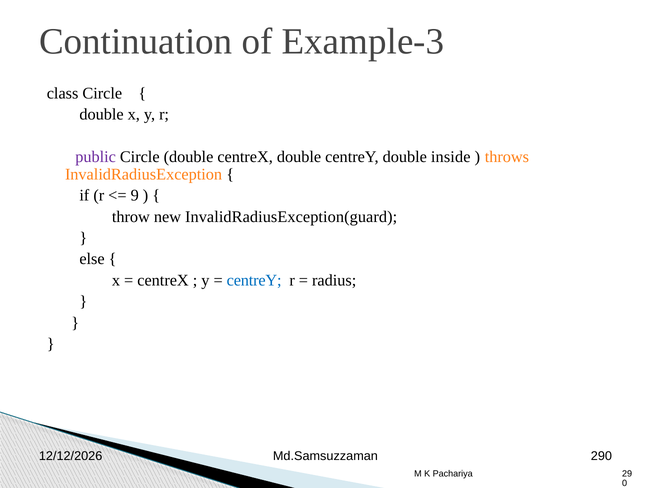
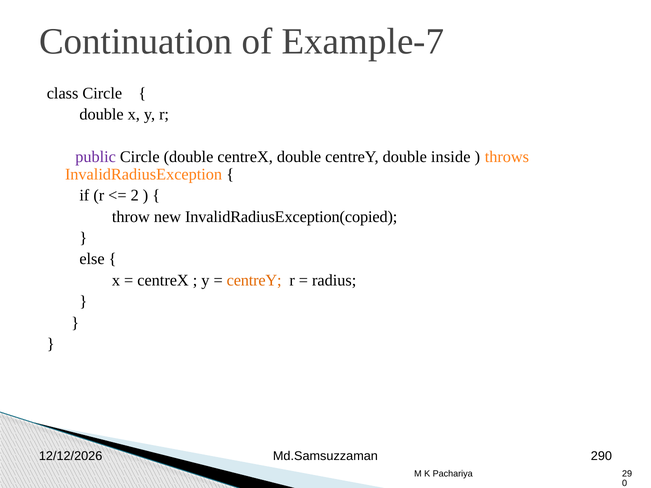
Example-3: Example-3 -> Example-7
9: 9 -> 2
InvalidRadiusException(guard: InvalidRadiusException(guard -> InvalidRadiusException(copied
centreY at (254, 280) colour: blue -> orange
